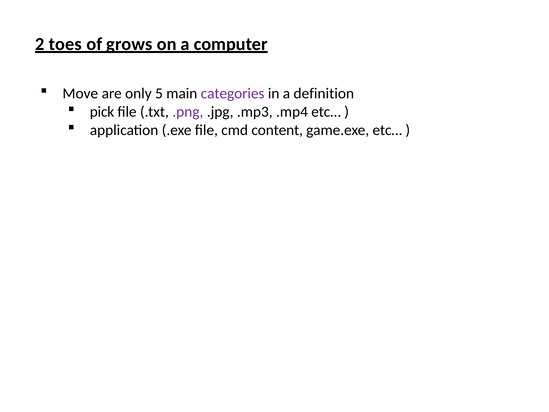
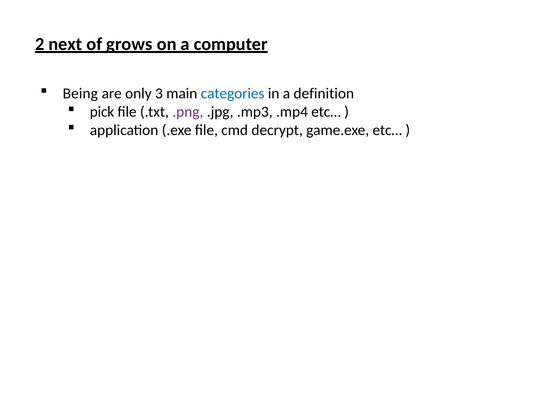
toes: toes -> next
Move: Move -> Being
5: 5 -> 3
categories colour: purple -> blue
content: content -> decrypt
